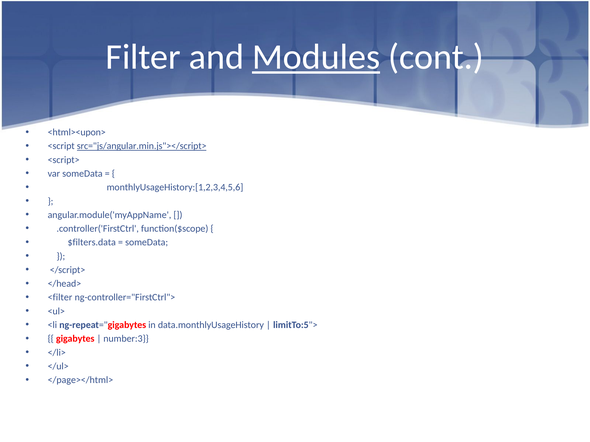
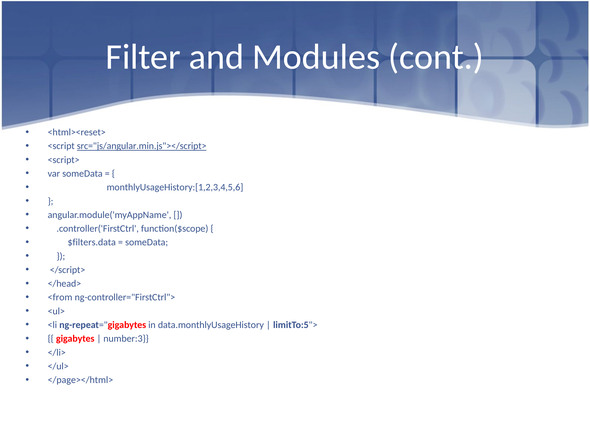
Modules underline: present -> none
<html><upon>: <html><upon> -> <html><reset>
<filter: <filter -> <from
